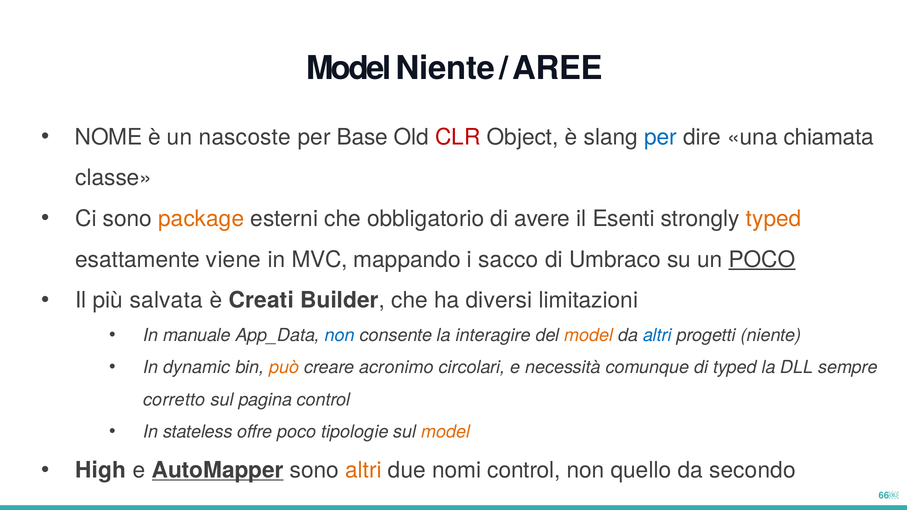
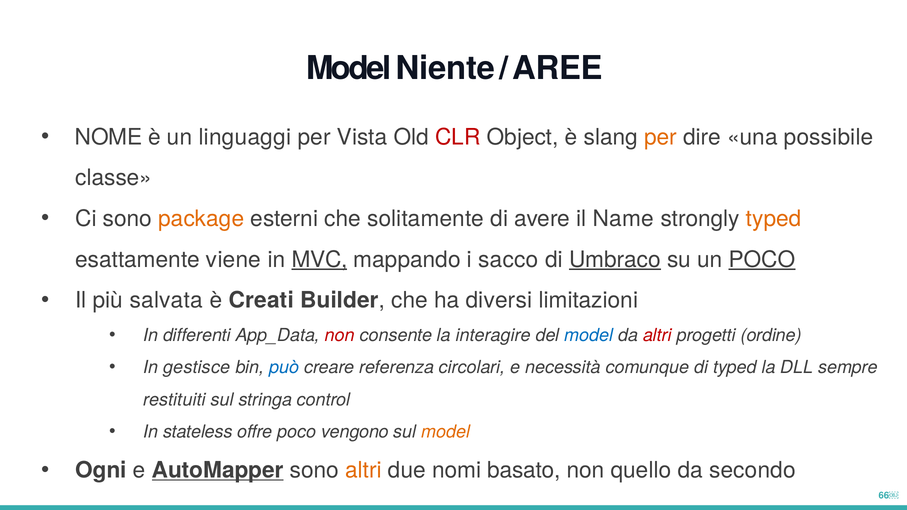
nascoste: nascoste -> linguaggi
Base: Base -> Vista
per at (661, 137) colour: blue -> orange
chiamata: chiamata -> possibile
obbligatorio: obbligatorio -> solitamente
Esenti: Esenti -> Name
MVC underline: none -> present
Umbraco underline: none -> present
manuale: manuale -> differenti
non at (340, 335) colour: blue -> red
model at (589, 335) colour: orange -> blue
altri at (657, 335) colour: blue -> red
progetti niente: niente -> ordine
dynamic: dynamic -> gestisce
può colour: orange -> blue
acronimo: acronimo -> referenza
corretto: corretto -> restituiti
pagina: pagina -> stringa
tipologie: tipologie -> vengono
High: High -> Ogni
nomi control: control -> basato
